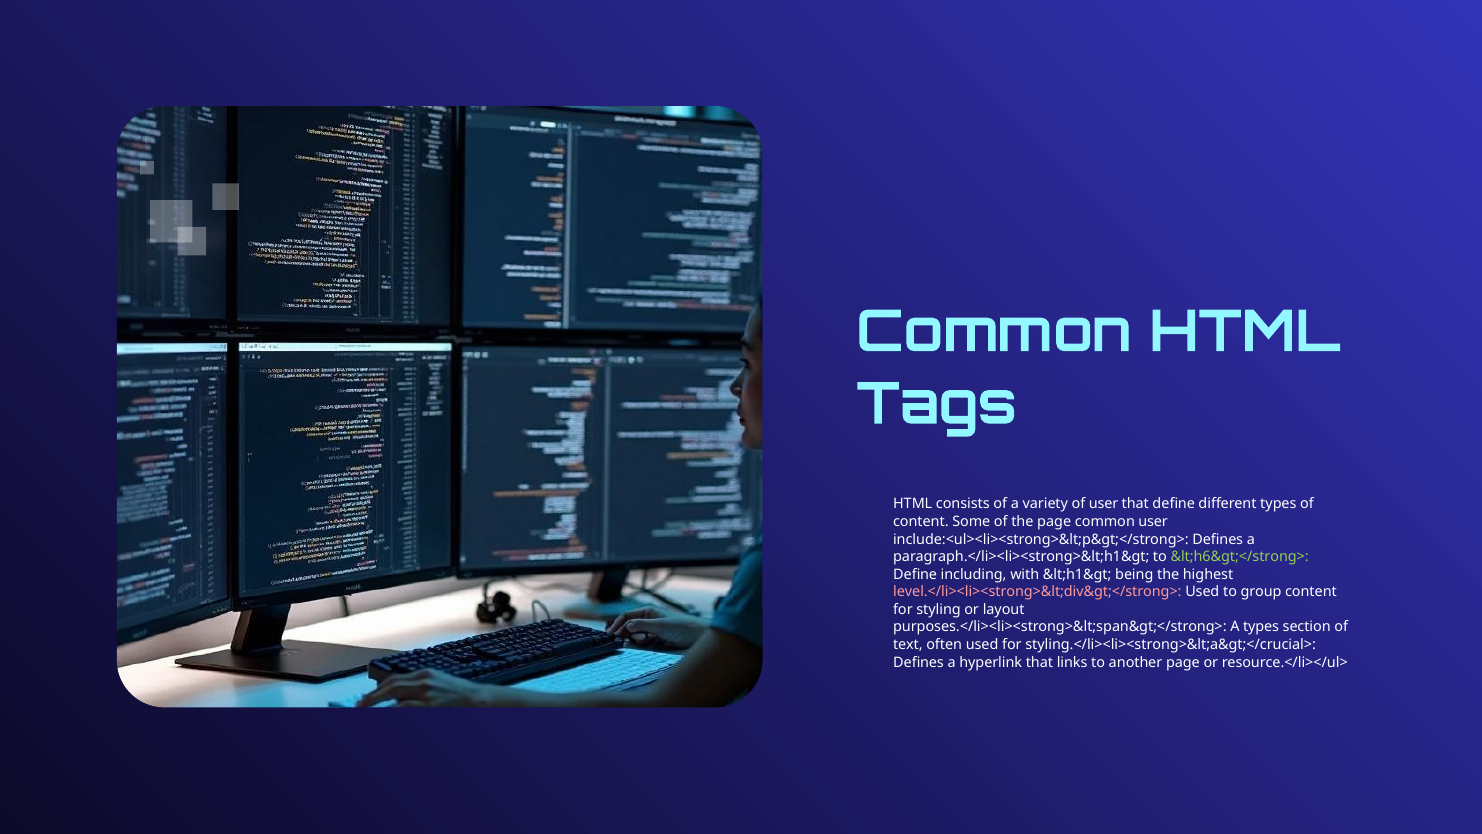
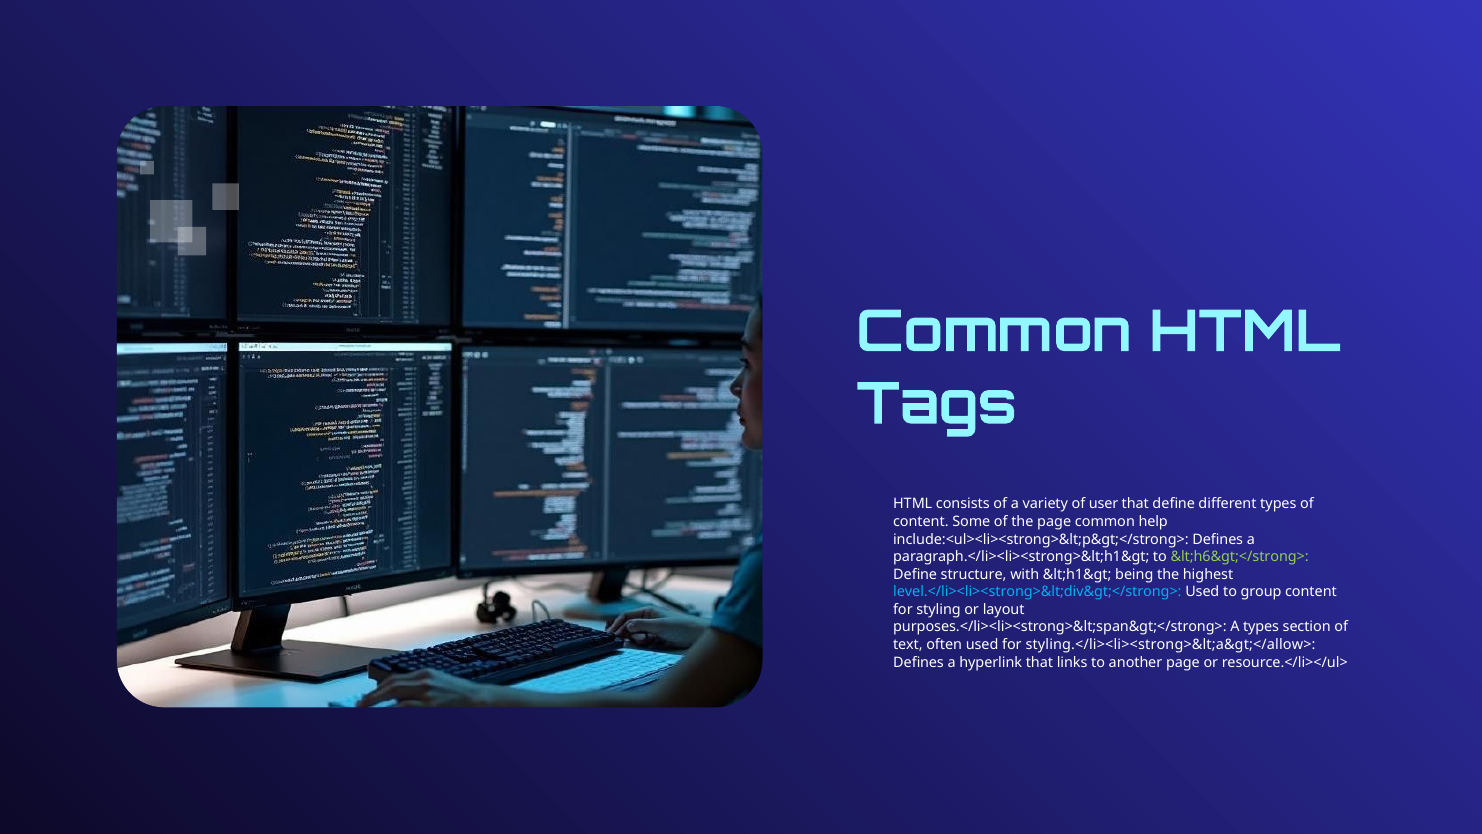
common user: user -> help
including: including -> structure
level.</li><li><strong>&lt;div&gt;</strong> colour: pink -> light blue
styling.</li><li><strong>&lt;a&gt;</crucial>: styling.</li><li><strong>&lt;a&gt;</crucial> -> styling.</li><li><strong>&lt;a&gt;</allow>
